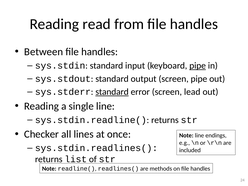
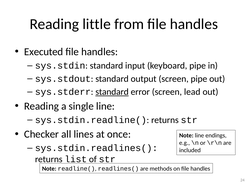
read: read -> little
Between: Between -> Executed
pipe at (198, 66) underline: present -> none
